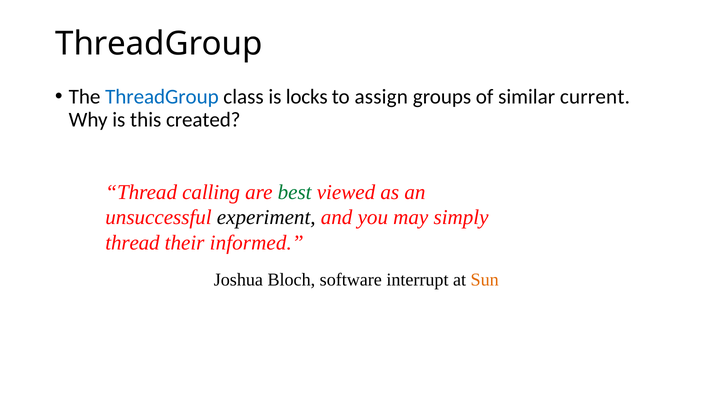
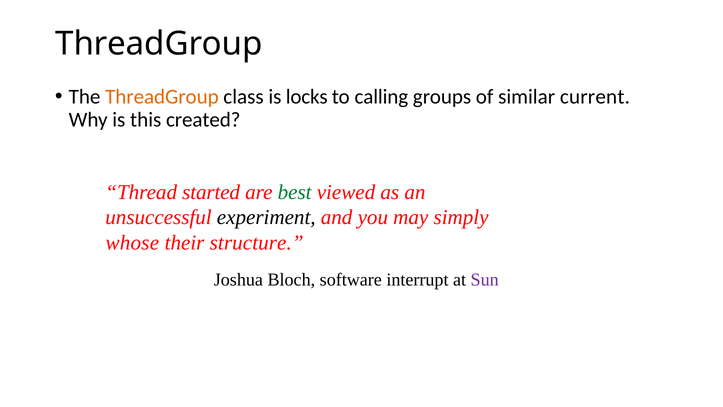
ThreadGroup at (162, 97) colour: blue -> orange
assign: assign -> calling
calling: calling -> started
thread at (133, 243): thread -> whose
informed: informed -> structure
Sun colour: orange -> purple
